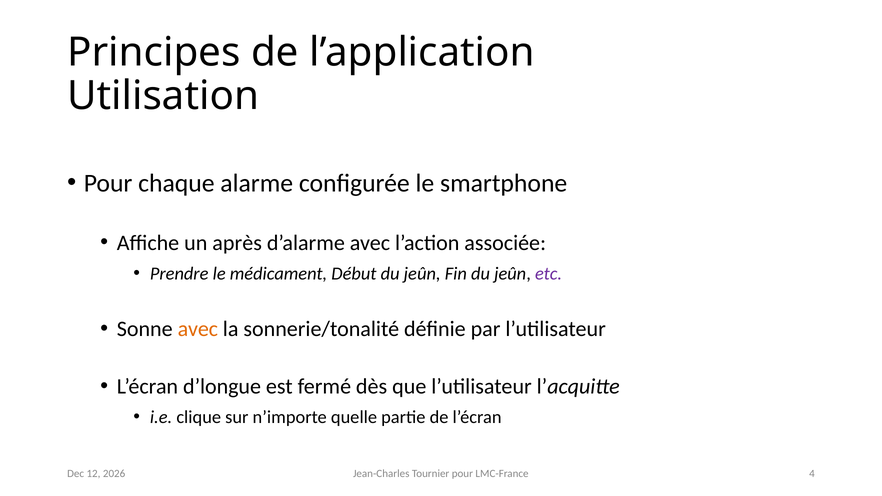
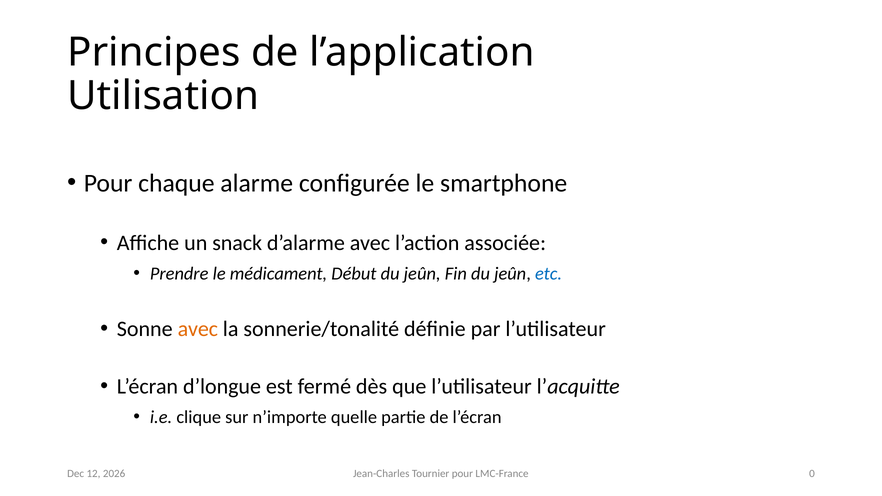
après: après -> snack
etc colour: purple -> blue
4: 4 -> 0
